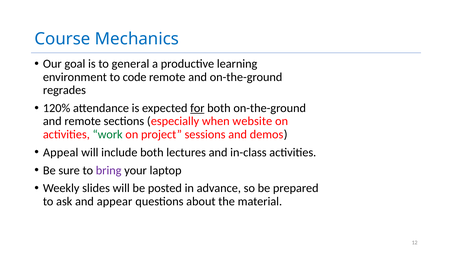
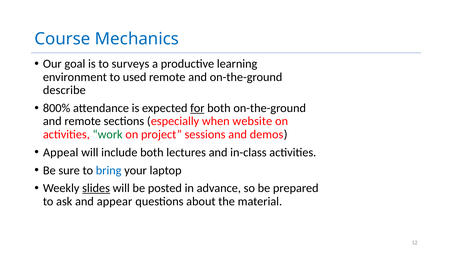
general: general -> surveys
code: code -> used
regrades: regrades -> describe
120%: 120% -> 800%
bring colour: purple -> blue
slides underline: none -> present
